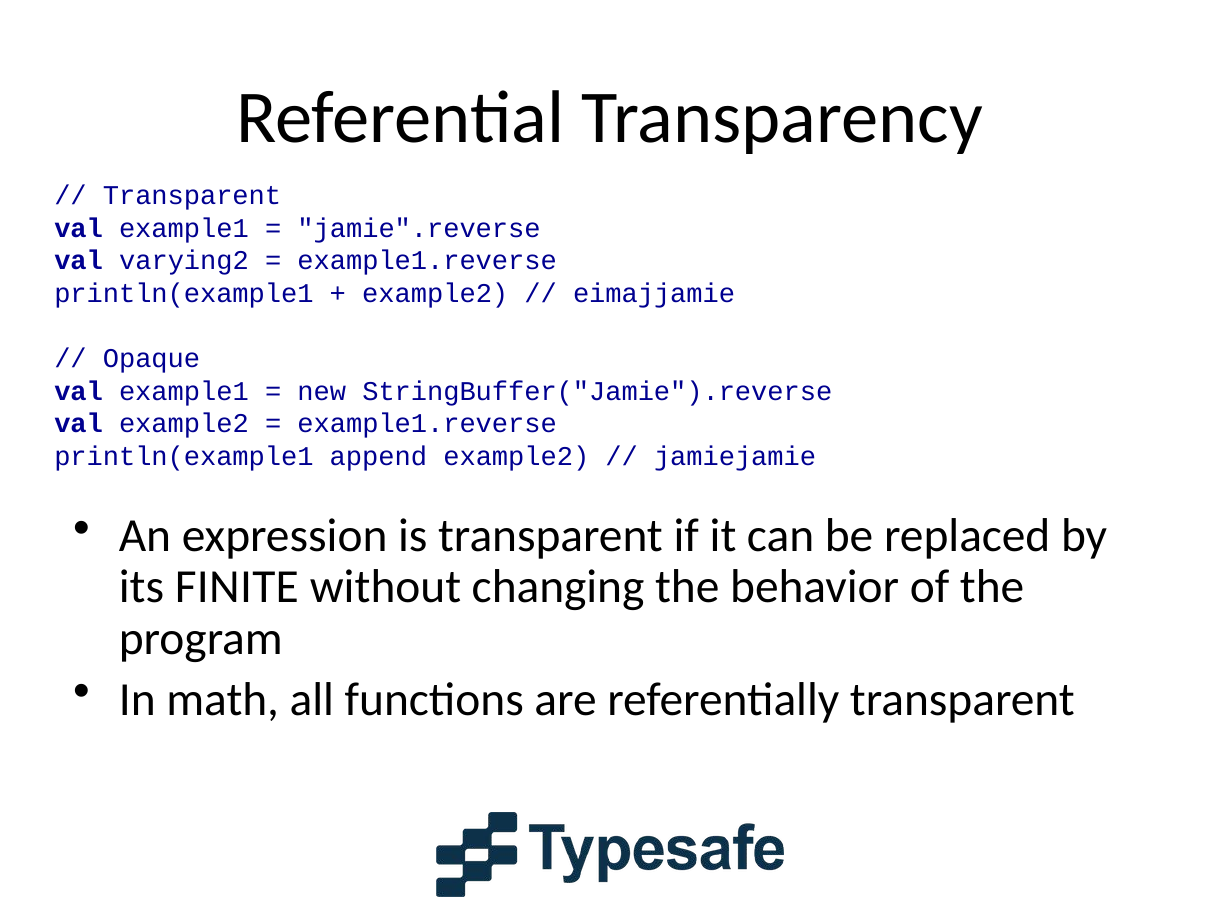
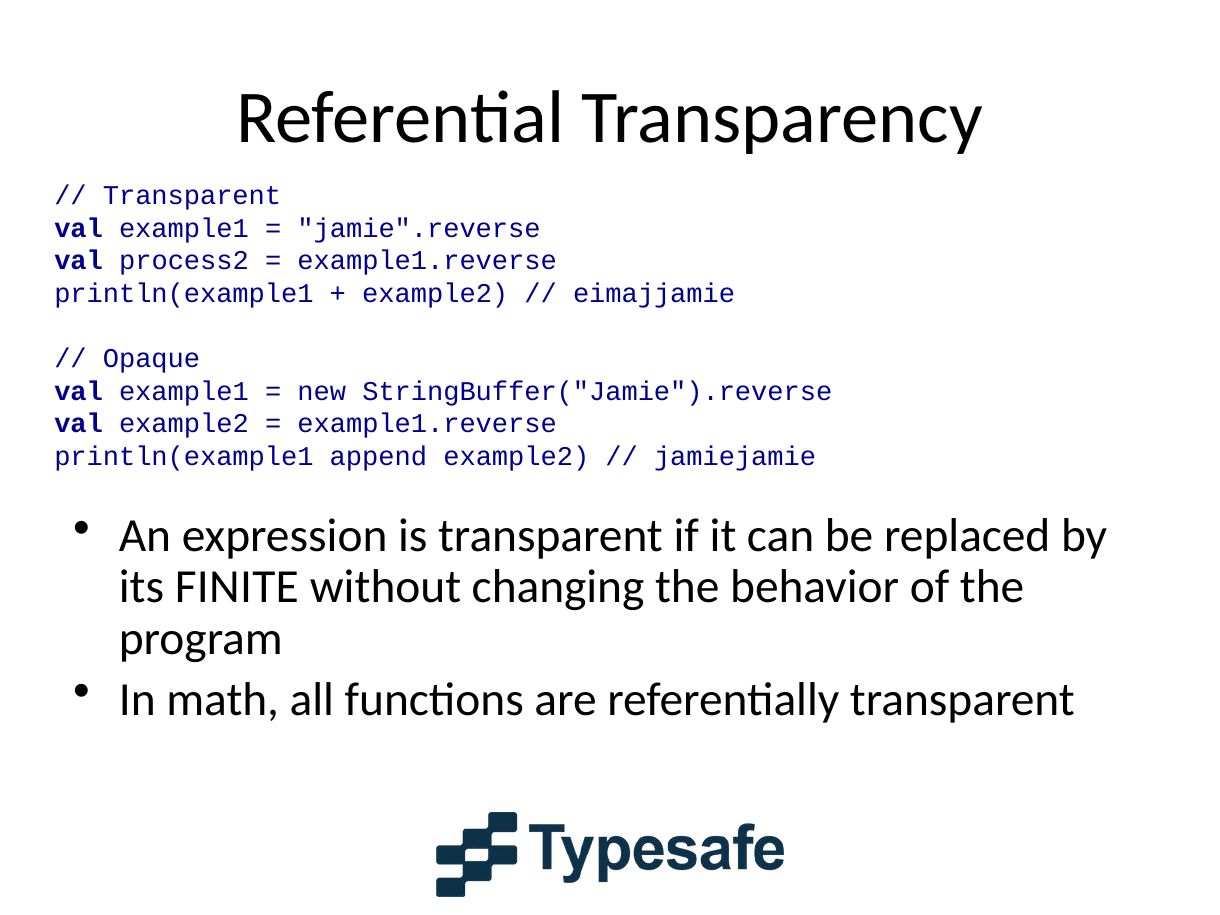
varying2: varying2 -> process2
